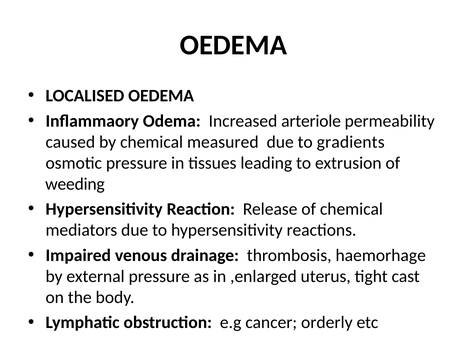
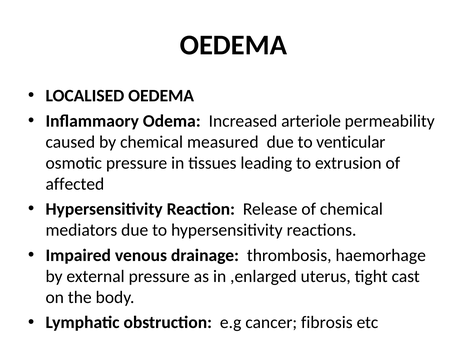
gradients: gradients -> venticular
weeding: weeding -> affected
orderly: orderly -> fibrosis
